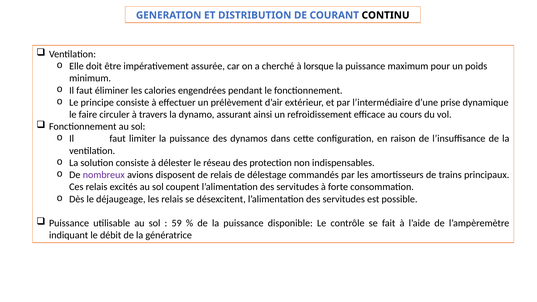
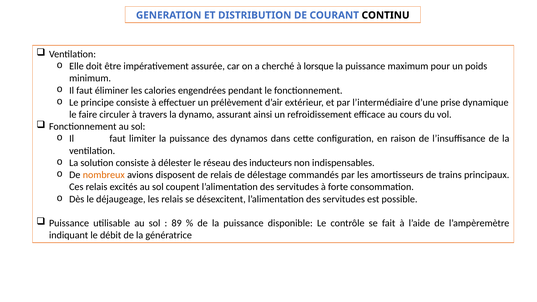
protection: protection -> inducteurs
nombreux colour: purple -> orange
59: 59 -> 89
